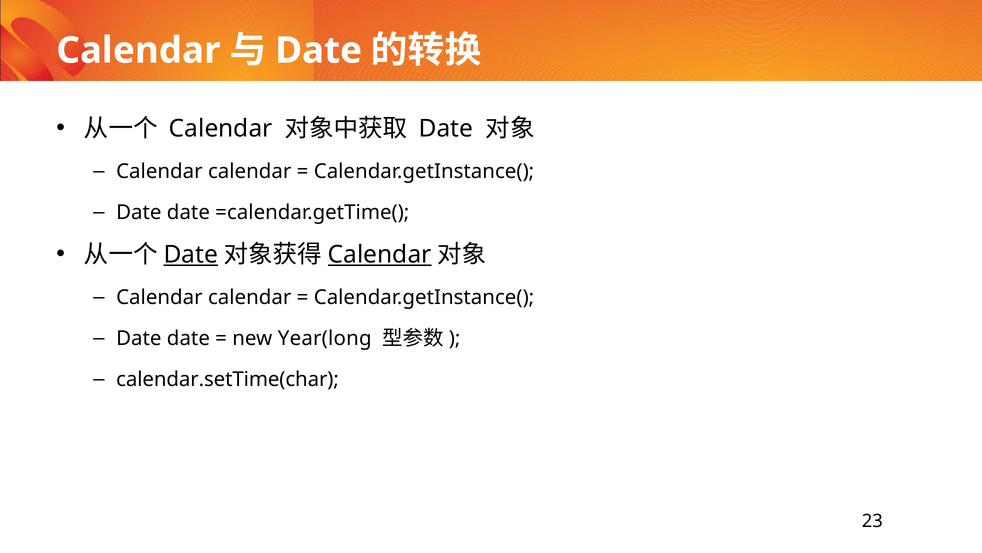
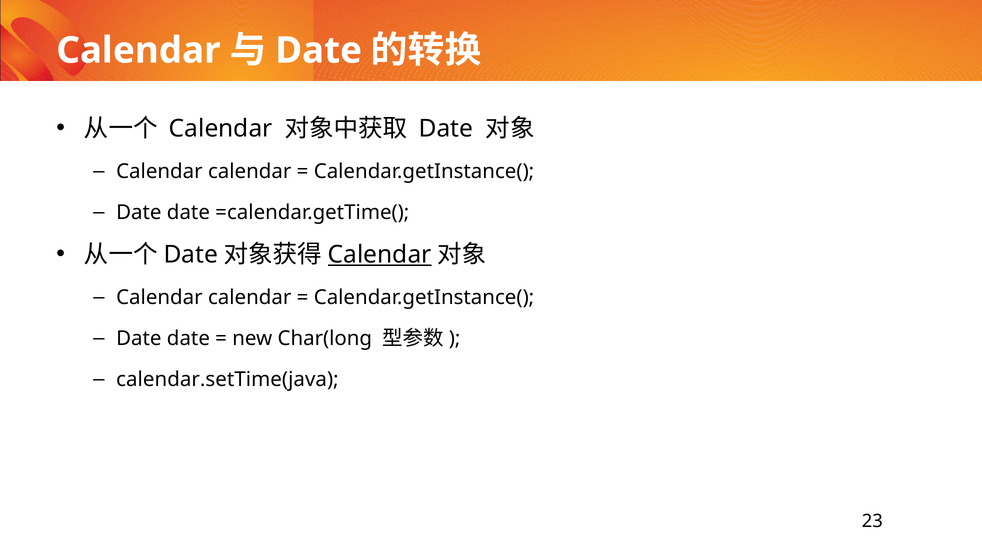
Date at (191, 254) underline: present -> none
Year(long: Year(long -> Char(long
calendar.setTime(char: calendar.setTime(char -> calendar.setTime(java
